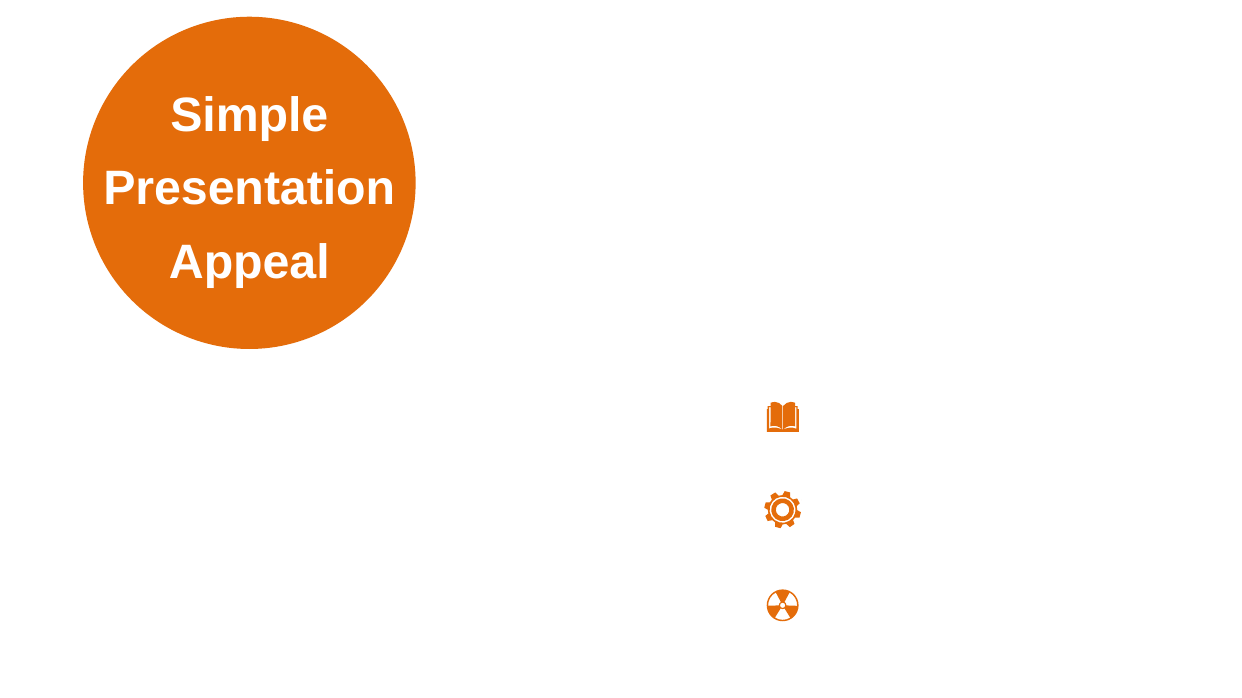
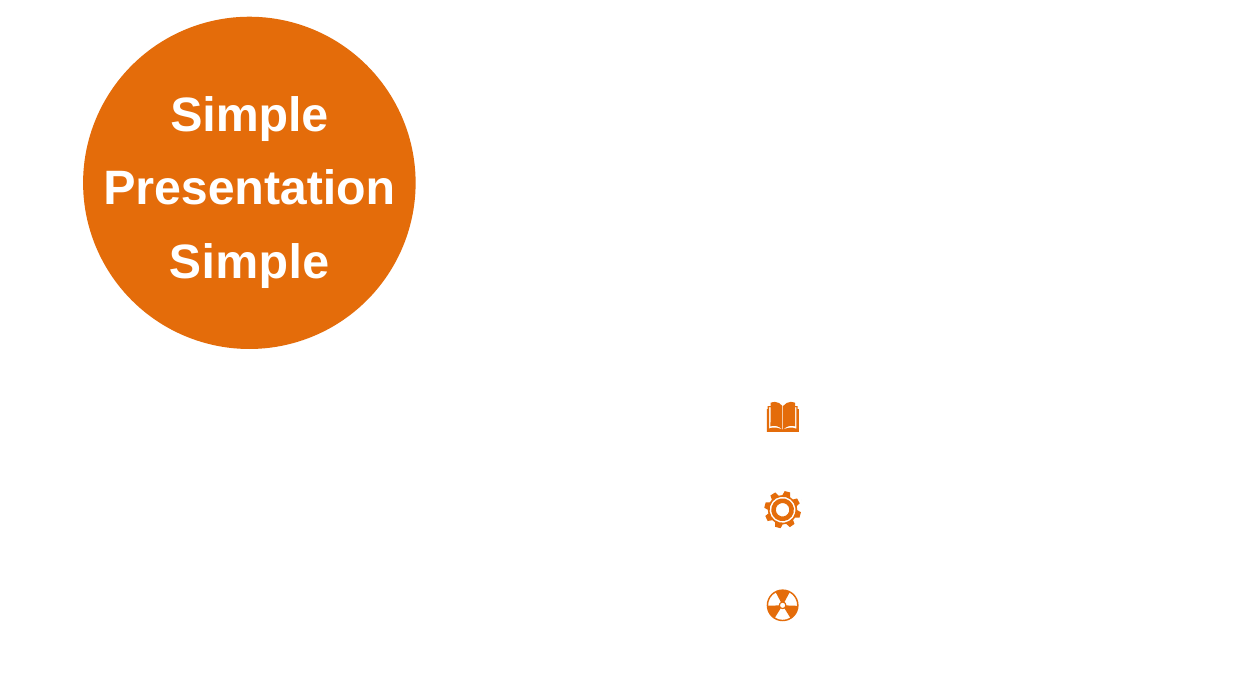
Appeal at (249, 263): Appeal -> Simple
